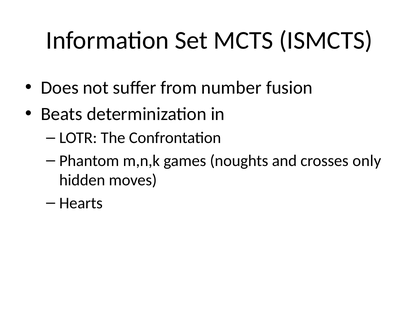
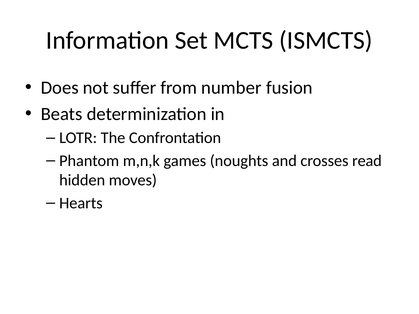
only: only -> read
